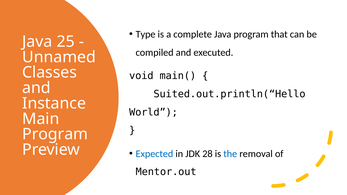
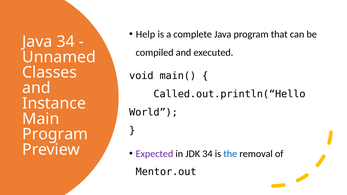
Type: Type -> Help
Java 25: 25 -> 34
Suited.out.println(“Hello: Suited.out.println(“Hello -> Called.out.println(“Hello
Expected colour: blue -> purple
JDK 28: 28 -> 34
